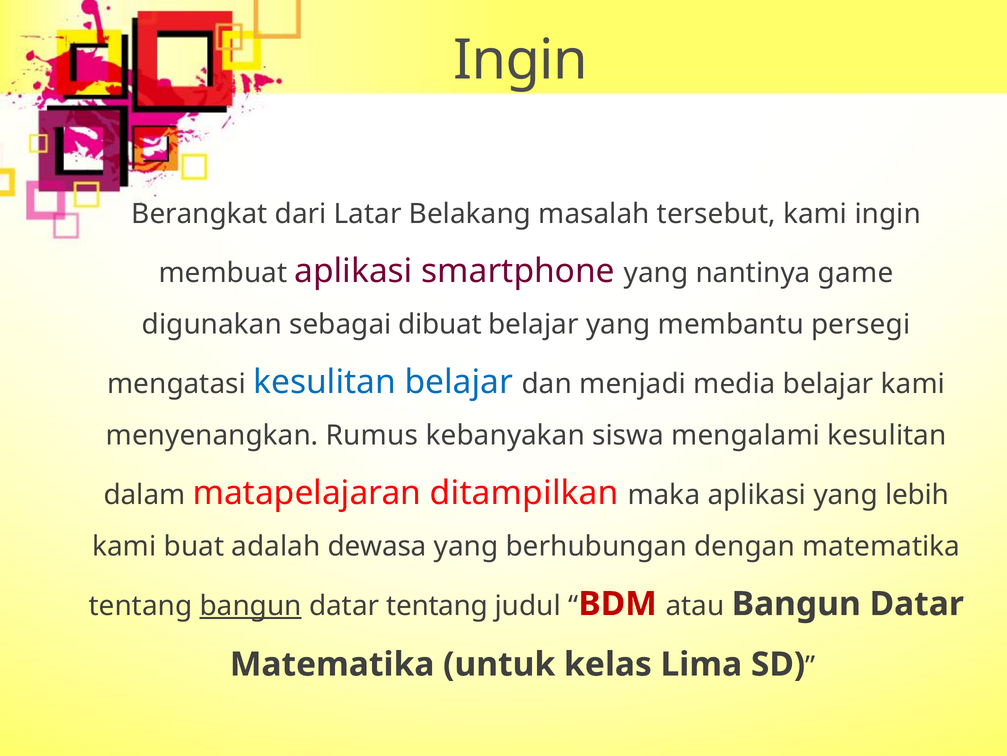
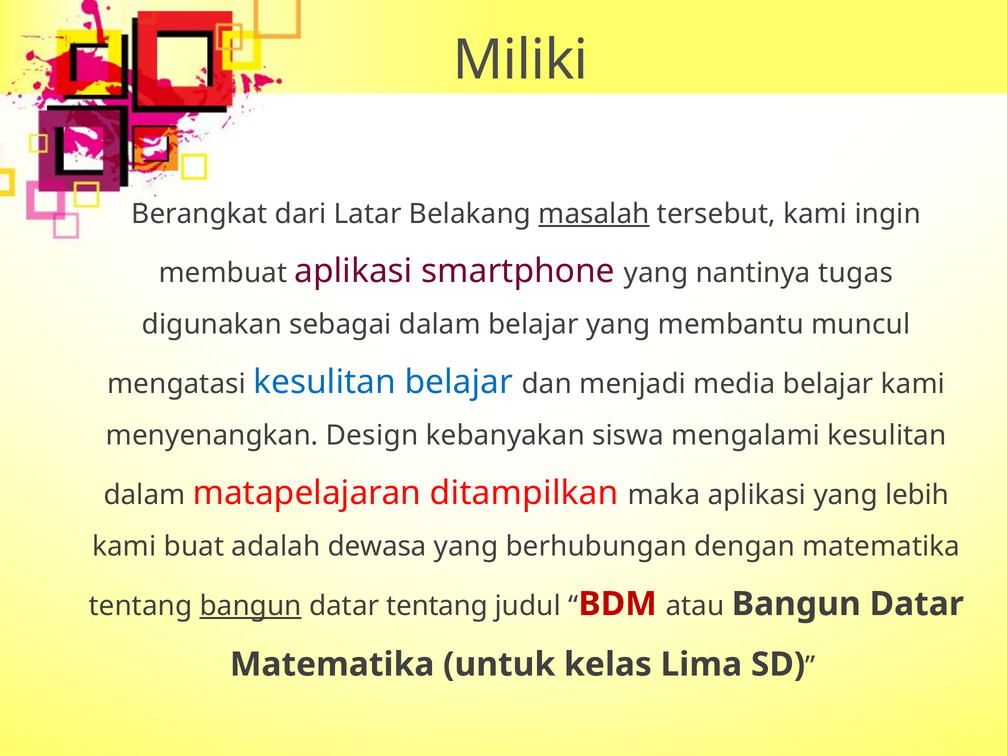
Ingin at (521, 60): Ingin -> Miliki
masalah underline: none -> present
game: game -> tugas
sebagai dibuat: dibuat -> dalam
persegi: persegi -> muncul
Rumus: Rumus -> Design
